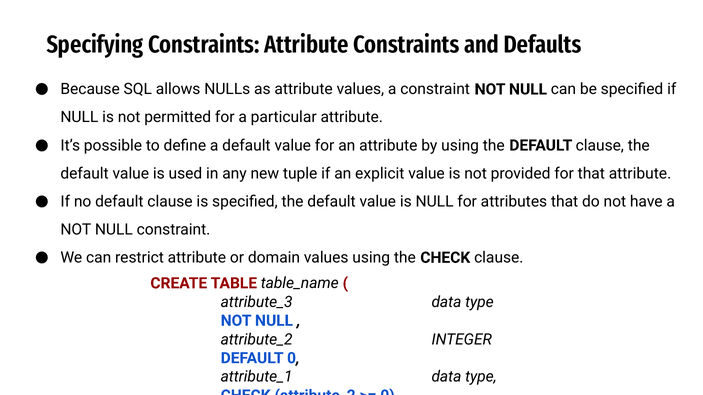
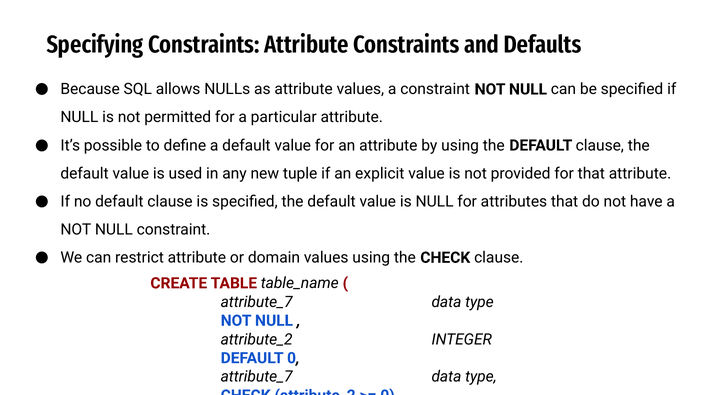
attribute_3 at (257, 302): attribute_3 -> attribute_7
attribute_1 at (257, 377): attribute_1 -> attribute_7
